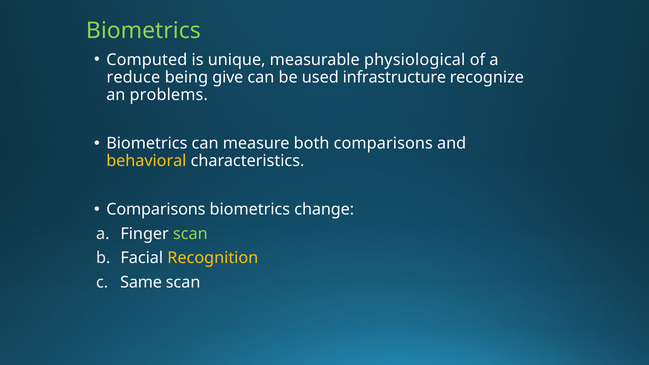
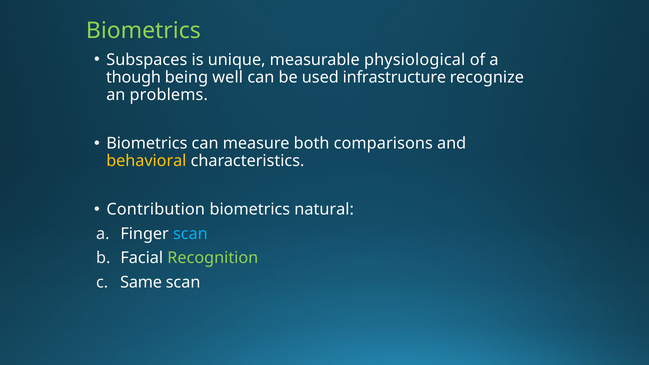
Computed: Computed -> Subspaces
reduce: reduce -> though
give: give -> well
Comparisons at (156, 209): Comparisons -> Contribution
change: change -> natural
scan at (190, 234) colour: light green -> light blue
Recognition colour: yellow -> light green
